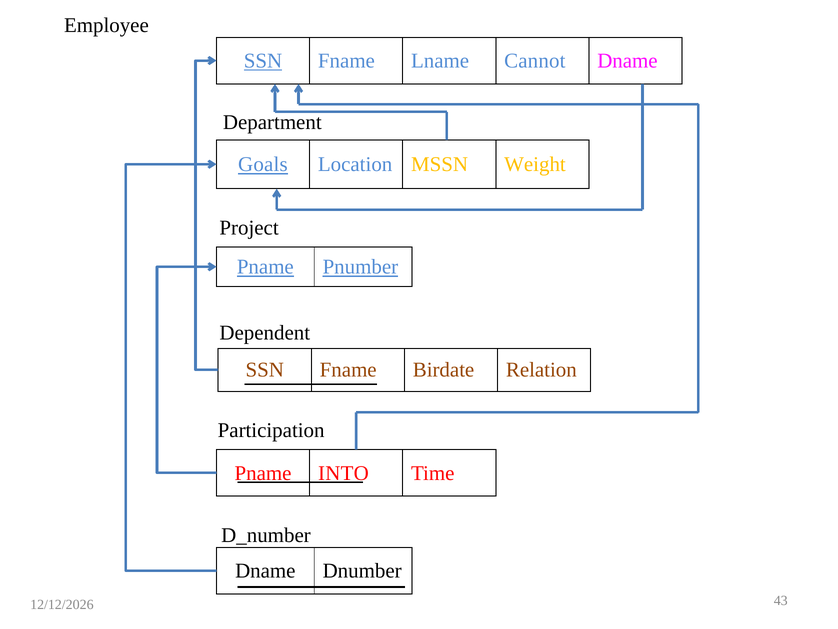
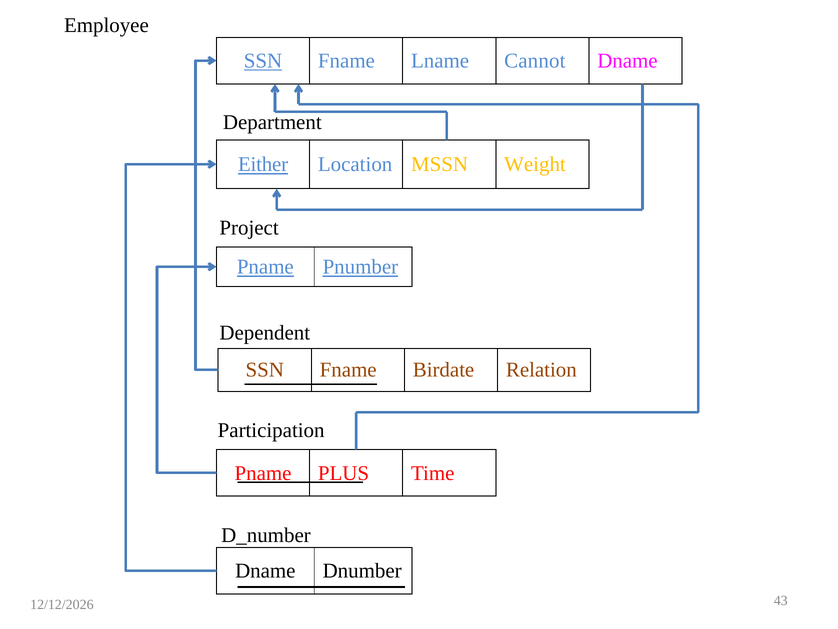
Goals: Goals -> Either
INTO: INTO -> PLUS
